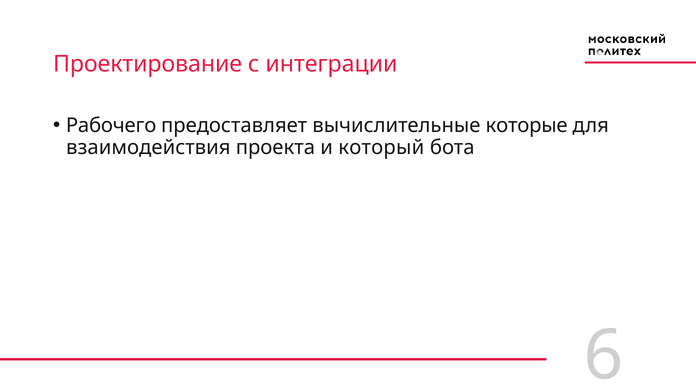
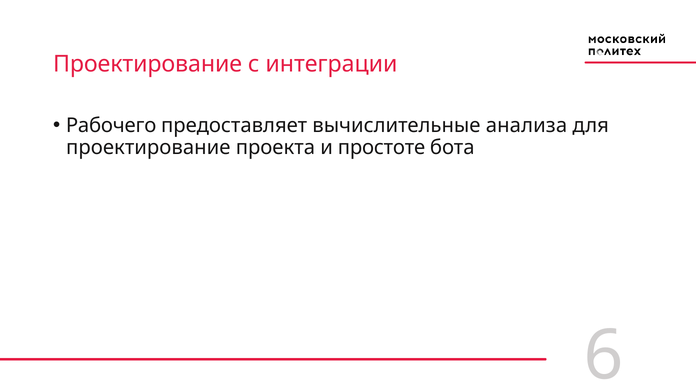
которые: которые -> анализа
взаимодействия at (148, 147): взаимодействия -> проектирование
который: который -> простоте
